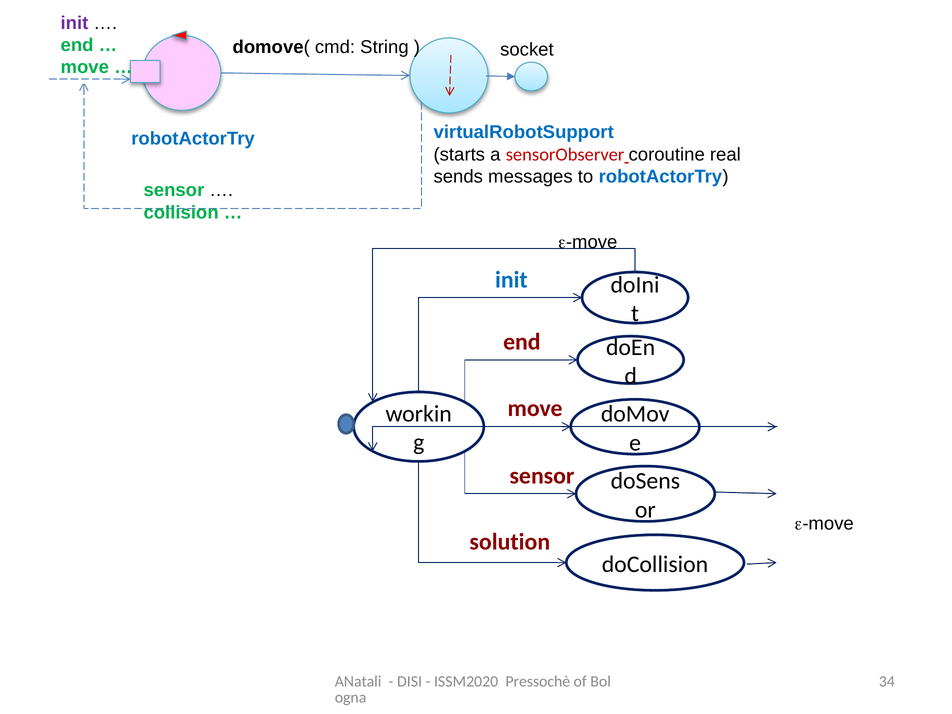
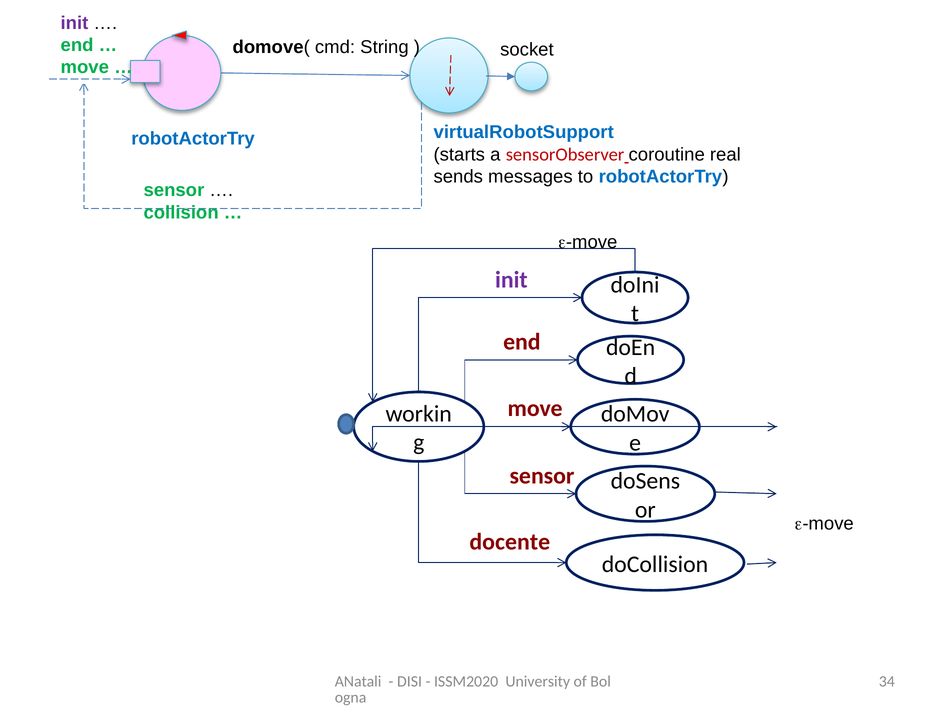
init at (511, 280) colour: blue -> purple
solution: solution -> docente
Pressochè: Pressochè -> University
